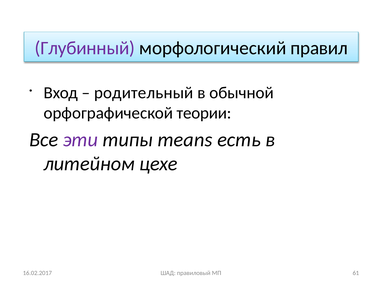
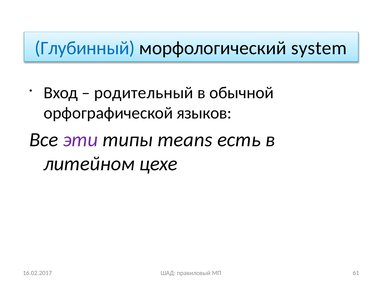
Глубинный colour: purple -> blue
правил: правил -> system
теории: теории -> языков
